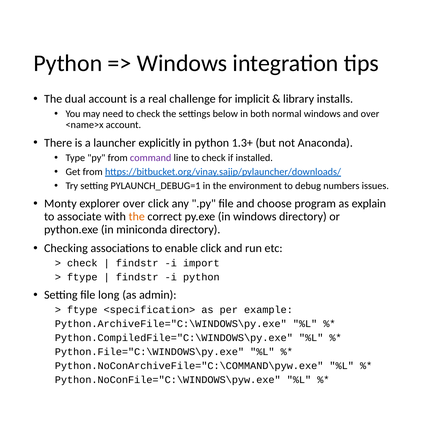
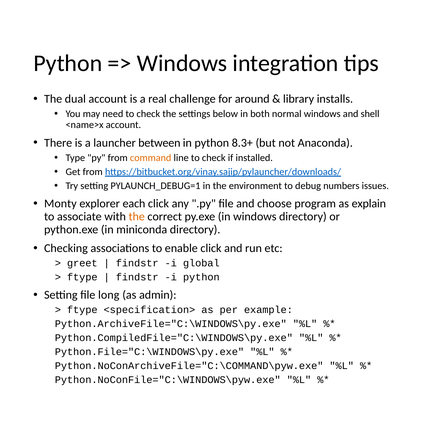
implicit: implicit -> around
and over: over -> shell
explicitly: explicitly -> between
1.3+: 1.3+ -> 8.3+
command colour: purple -> orange
explorer over: over -> each
check at (82, 263): check -> greet
import: import -> global
